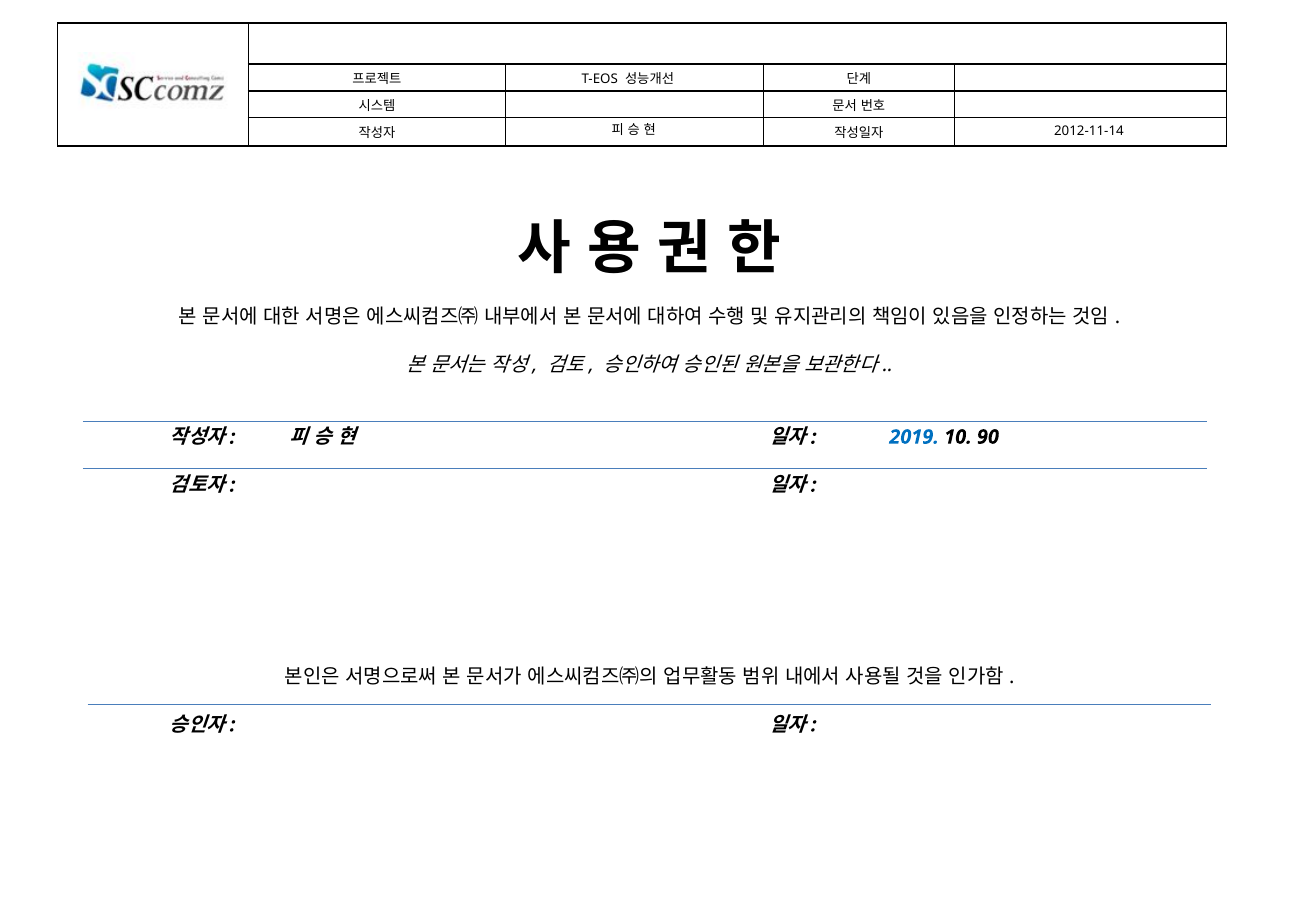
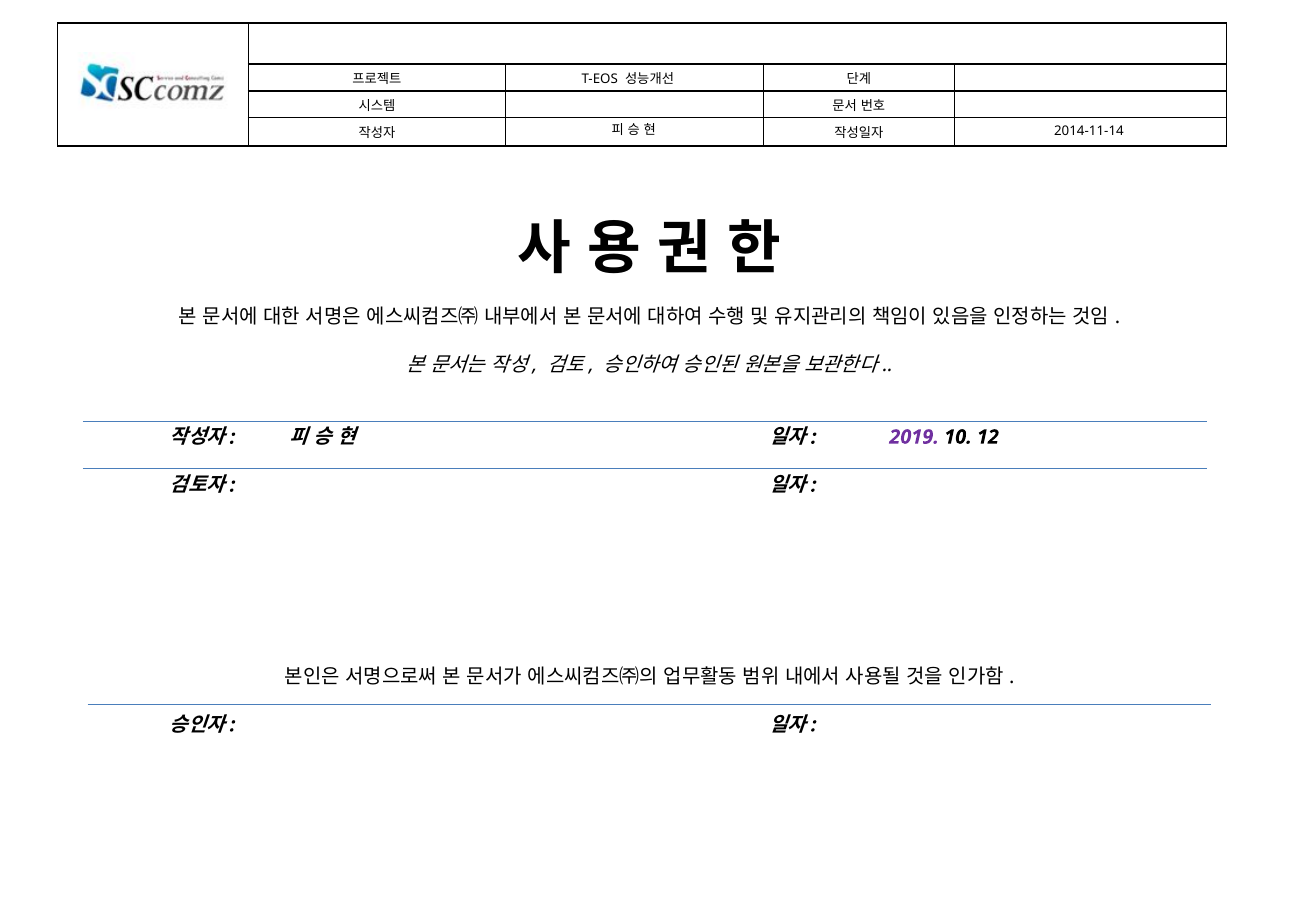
2012-11-14: 2012-11-14 -> 2014-11-14
2019 colour: blue -> purple
90: 90 -> 12
